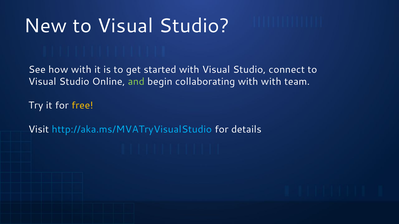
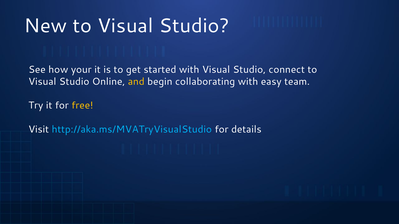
how with: with -> your
and colour: light green -> yellow
with with: with -> easy
